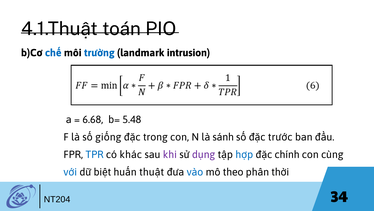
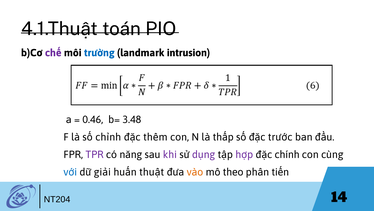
chế colour: blue -> purple
6.68: 6.68 -> 0.46
5.48: 5.48 -> 3.48
giống: giống -> chỉnh
trong: trong -> thêm
sánh: sánh -> thấp
TPR colour: blue -> purple
khác: khác -> năng
hợp colour: blue -> purple
biệt: biệt -> giải
vào colour: blue -> orange
thời: thời -> tiến
34: 34 -> 14
